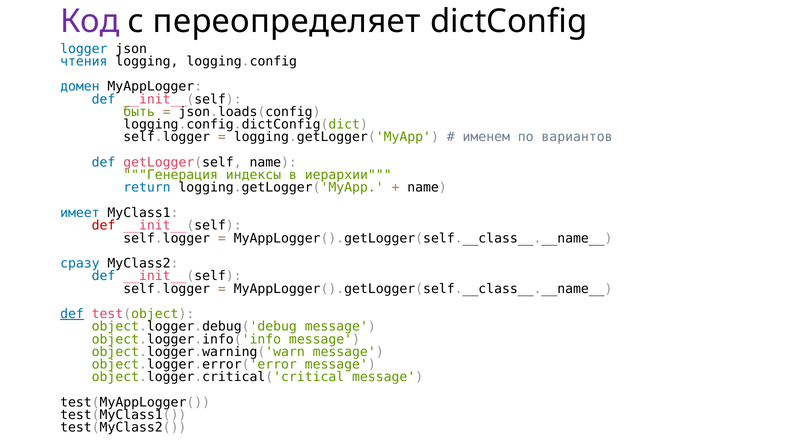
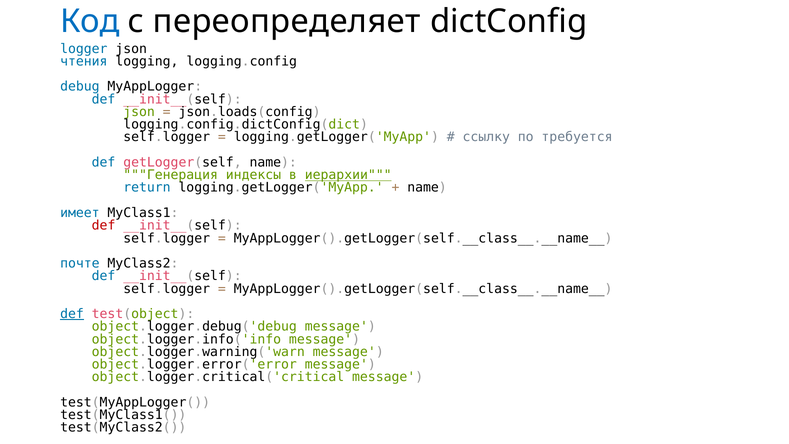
Код colour: purple -> blue
домен: домен -> debug
быть at (139, 112): быть -> json
именем: именем -> ссылку
вариантов: вариантов -> требуется
иерархии underline: none -> present
сразу: сразу -> почте
